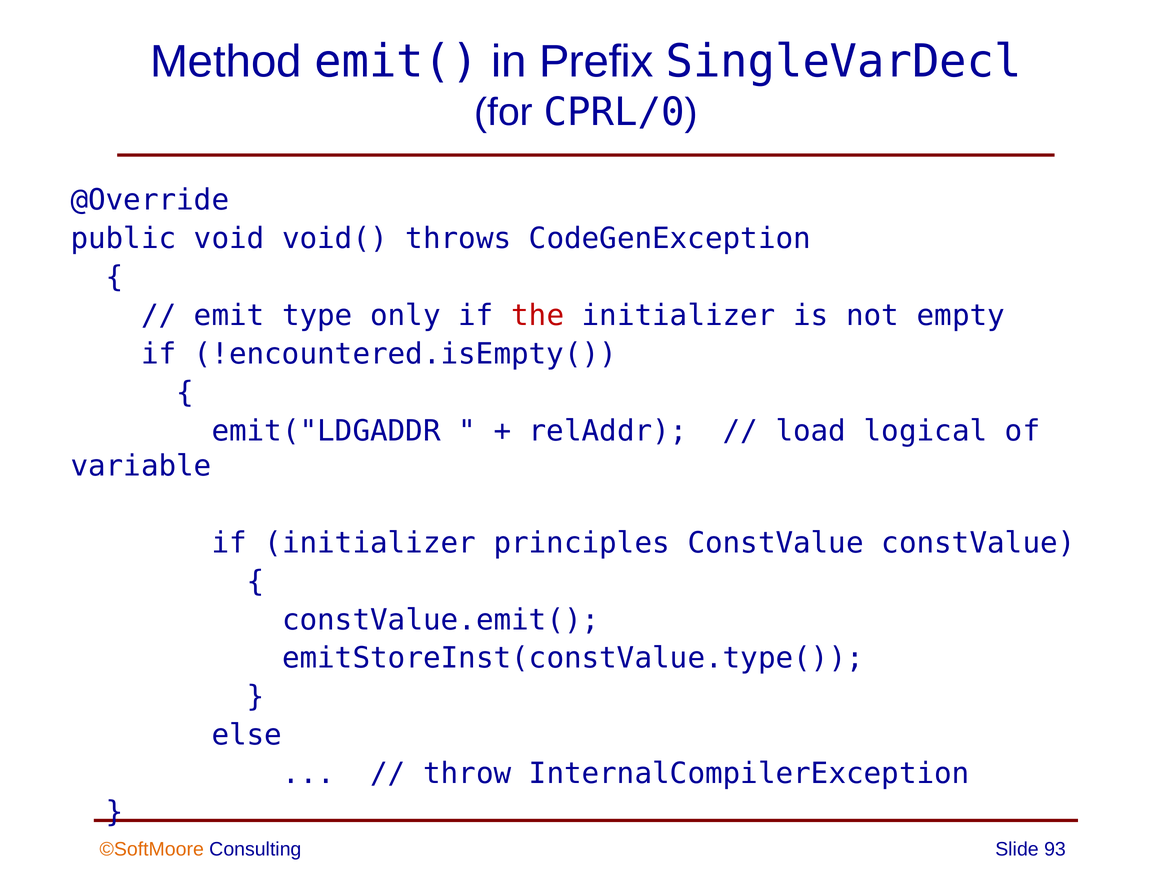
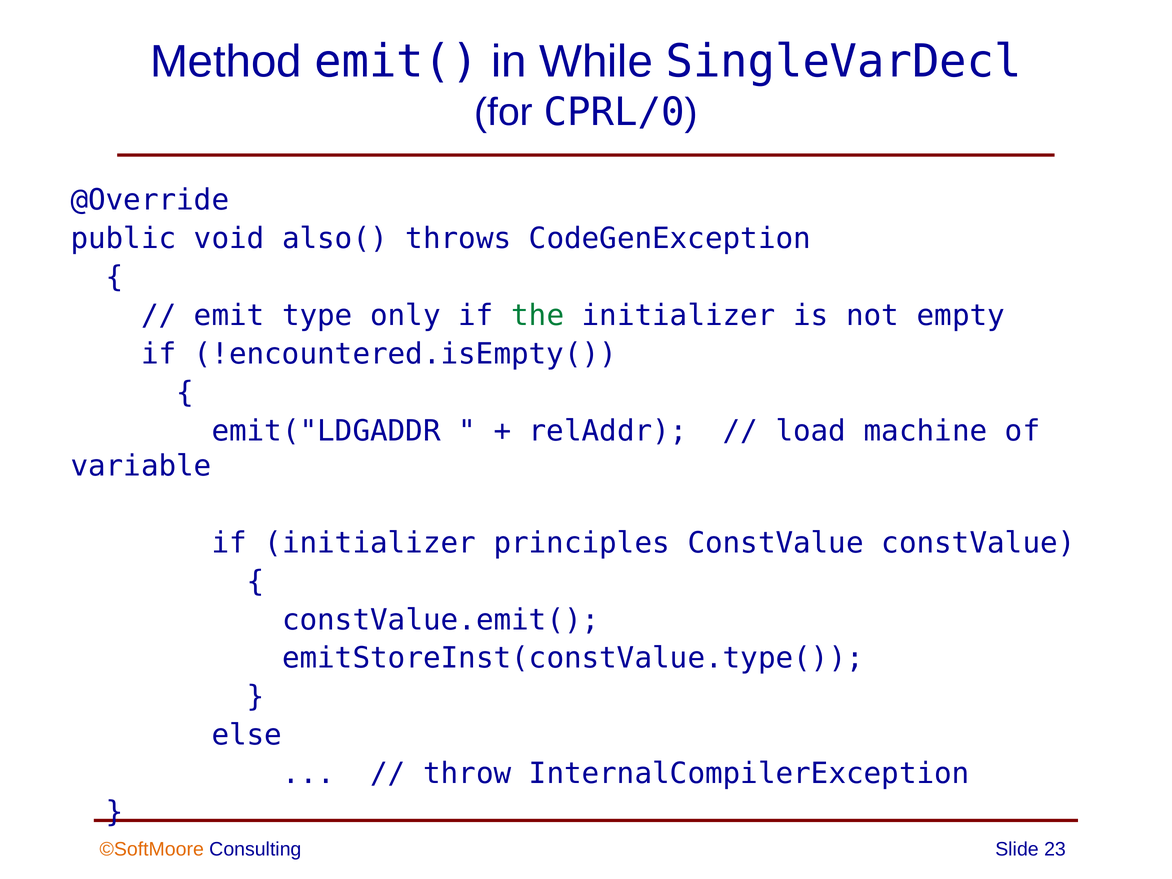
Prefix: Prefix -> While
void(: void( -> also(
the colour: red -> green
logical: logical -> machine
93: 93 -> 23
